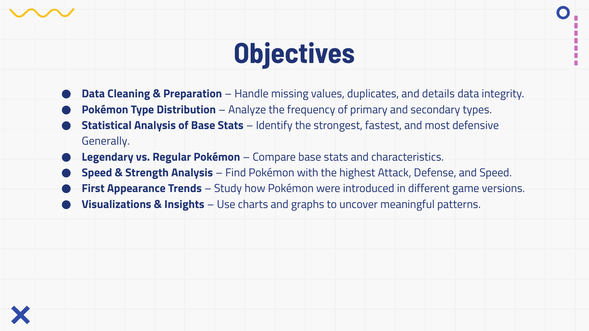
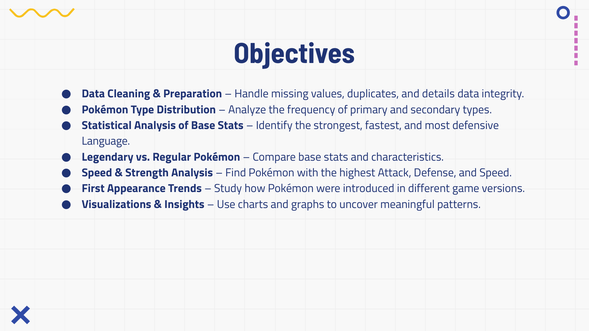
Generally: Generally -> Language
